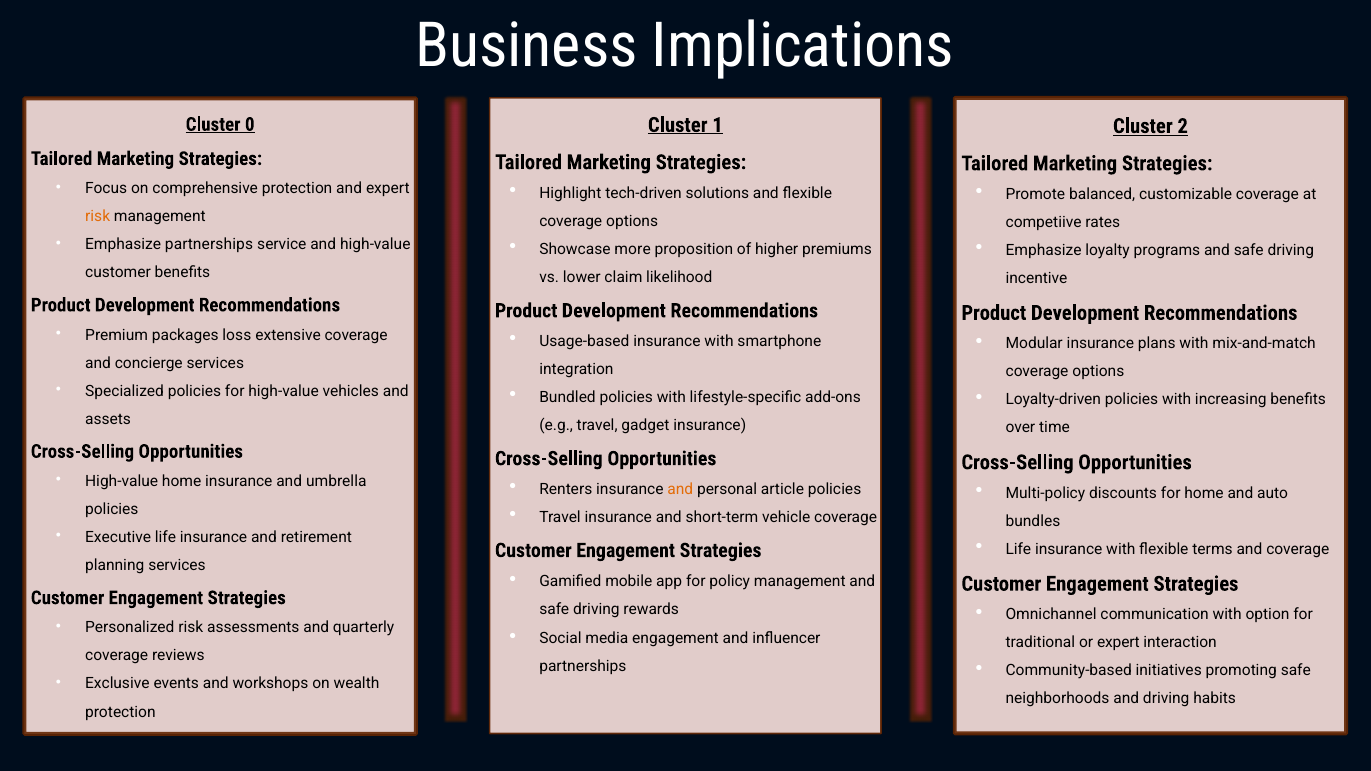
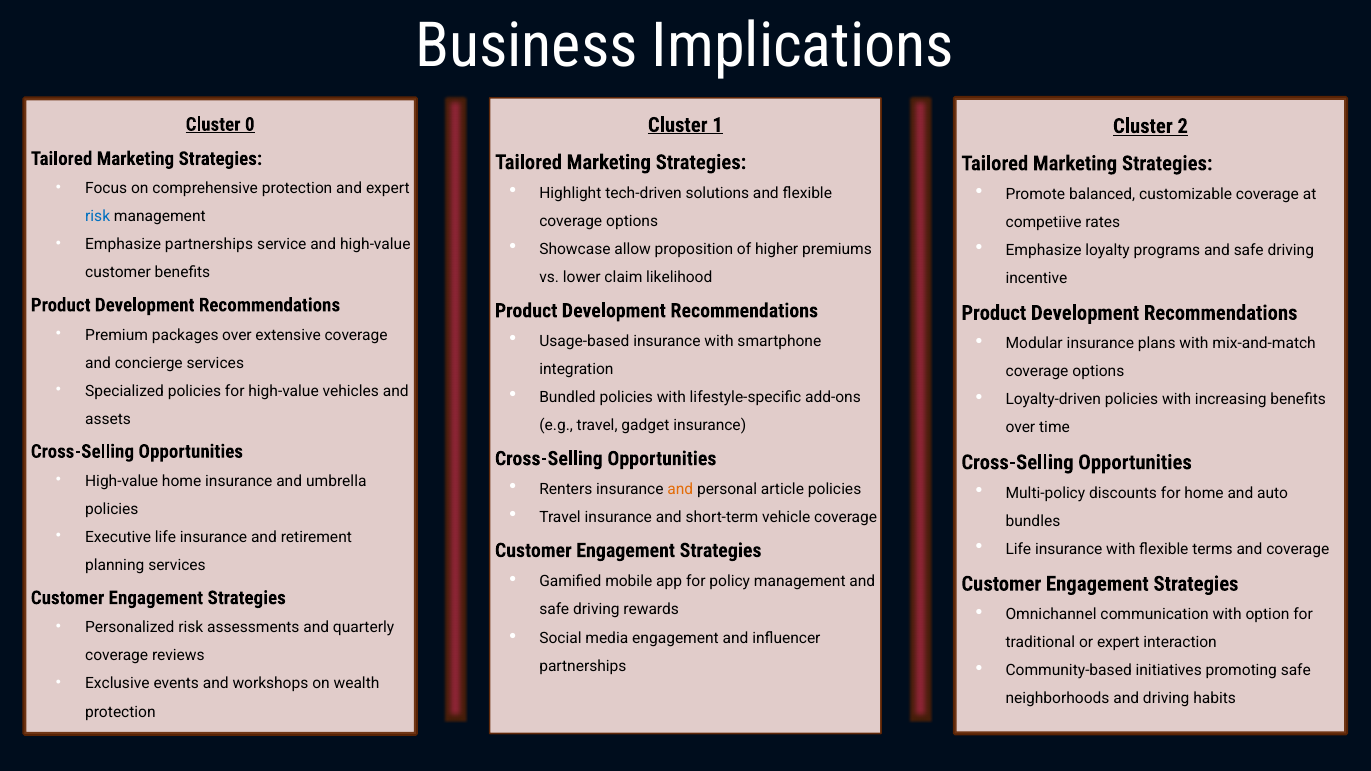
risk at (98, 217) colour: orange -> blue
more: more -> allow
packages loss: loss -> over
